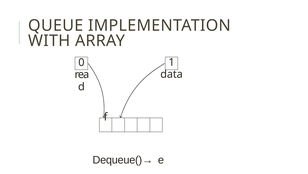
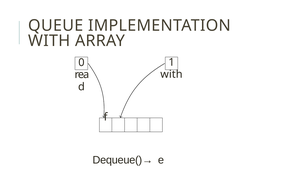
data at (172, 74): data -> with
